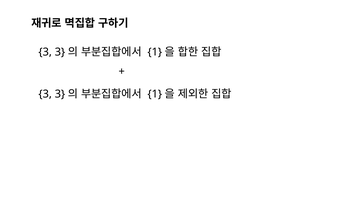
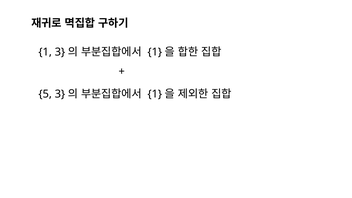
3 at (45, 52): 3 -> 1
3 at (45, 94): 3 -> 5
